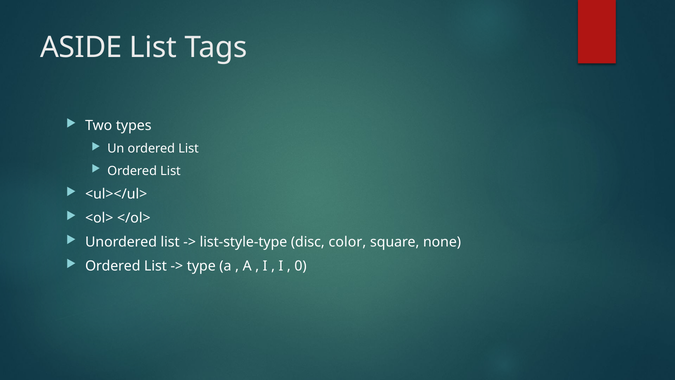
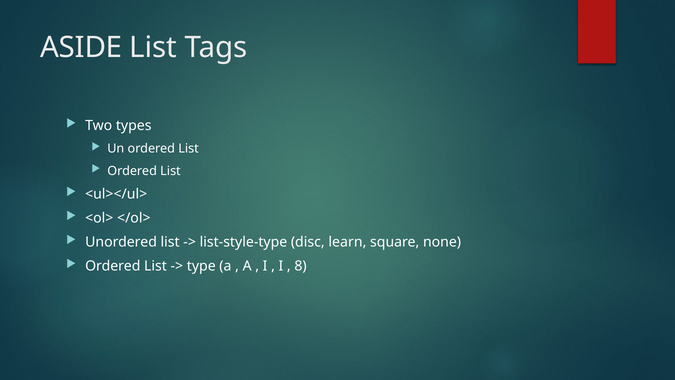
color: color -> learn
0: 0 -> 8
